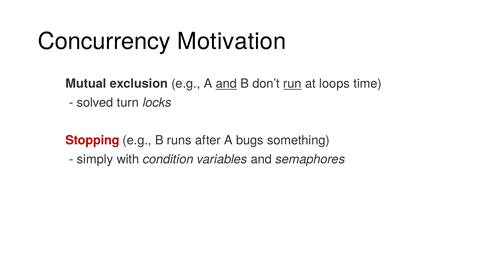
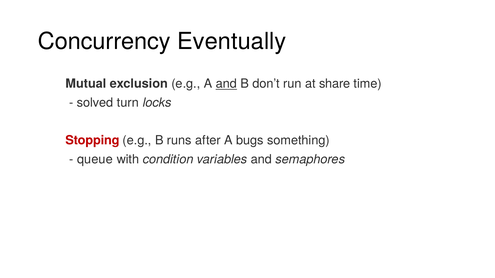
Motivation: Motivation -> Eventually
run underline: present -> none
loops: loops -> share
simply: simply -> queue
